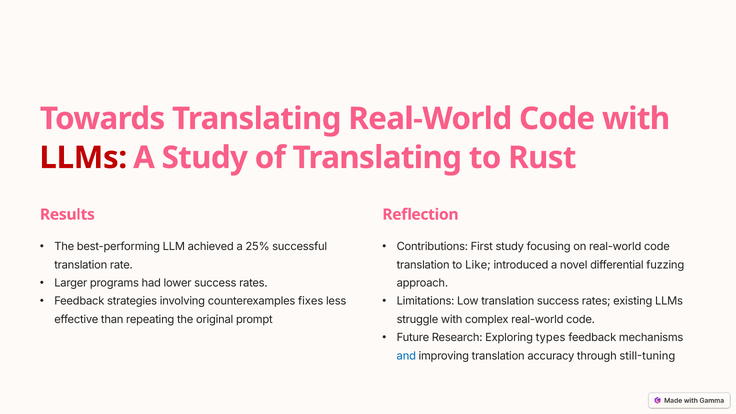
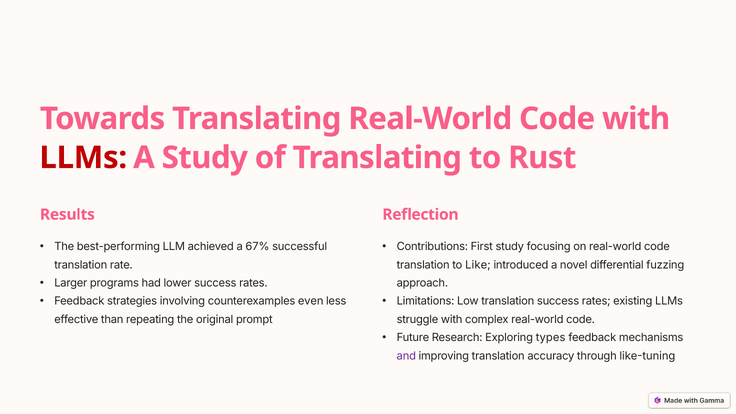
25%: 25% -> 67%
fixes: fixes -> even
and colour: blue -> purple
still-tuning: still-tuning -> like-tuning
